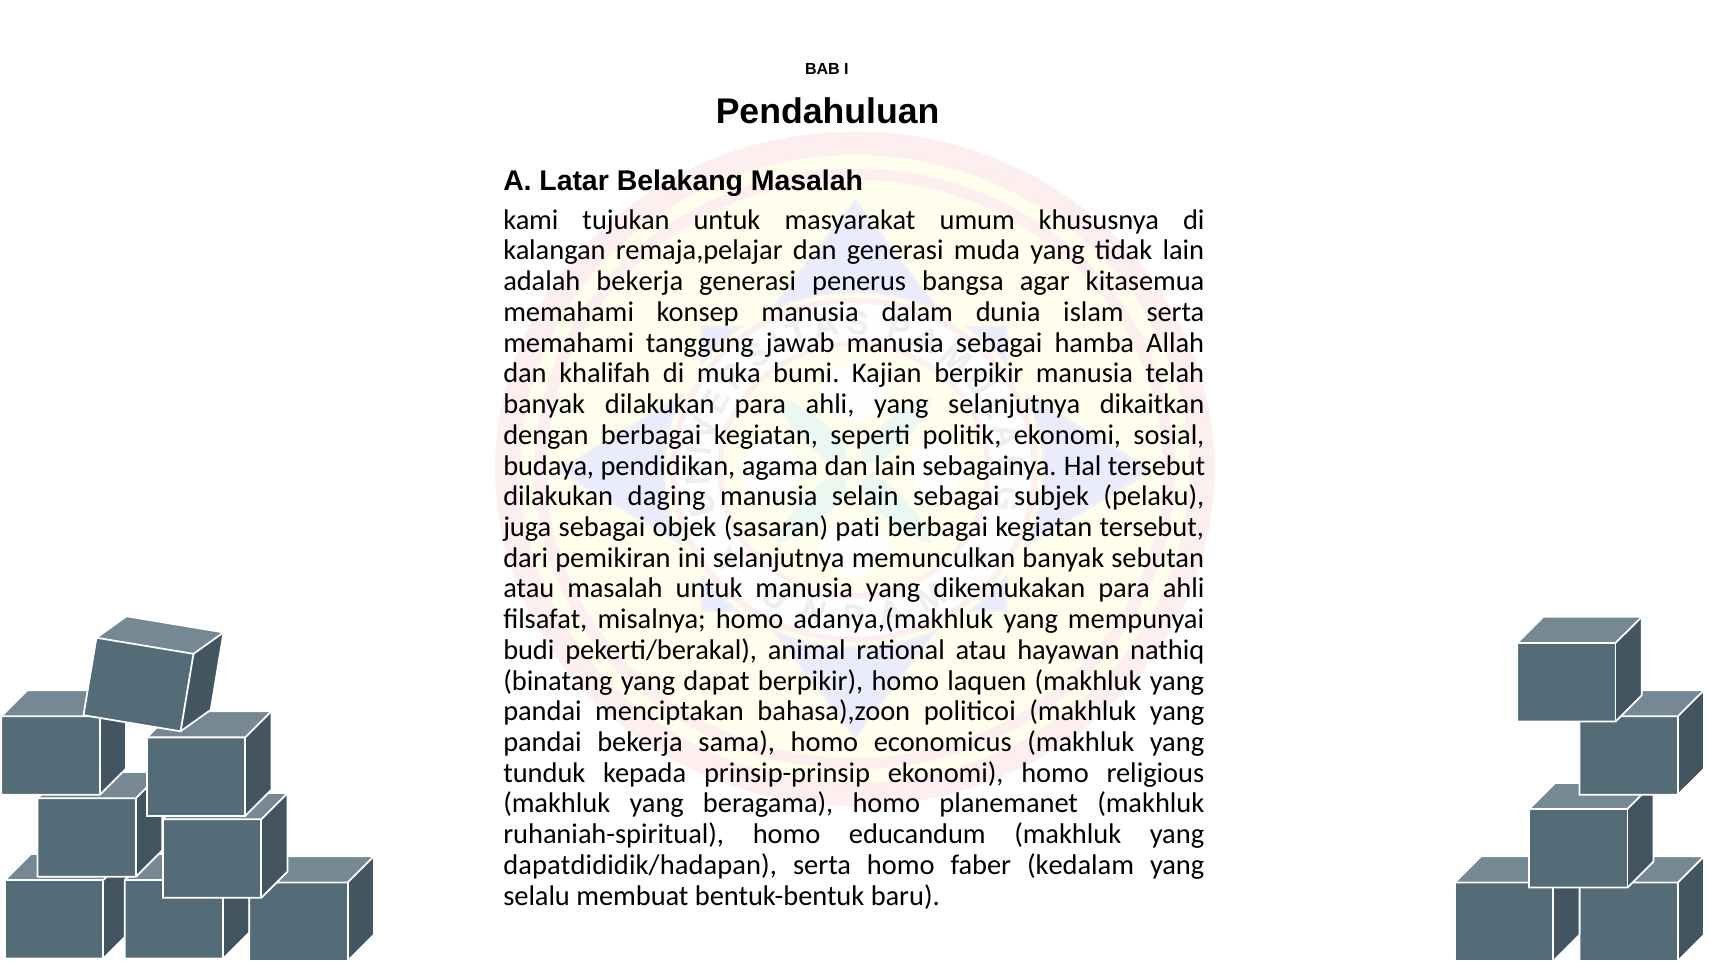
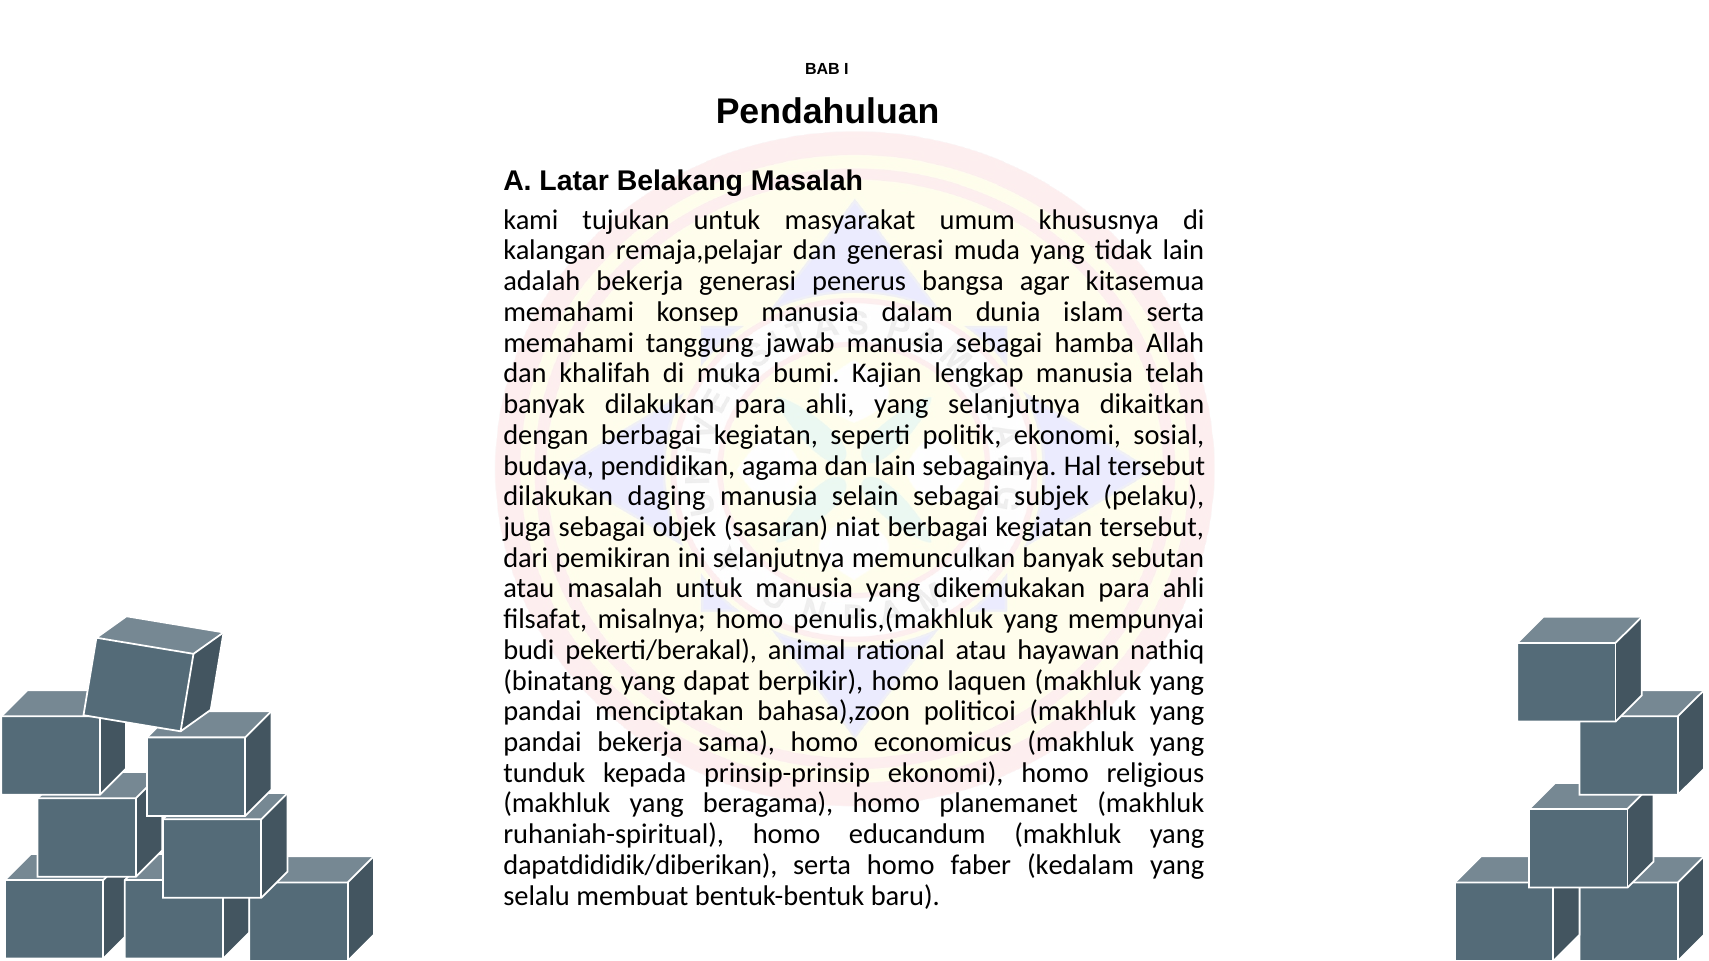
Kajian berpikir: berpikir -> lengkap
pati: pati -> niat
adanya,(makhluk: adanya,(makhluk -> penulis,(makhluk
dapatdididik/hadapan: dapatdididik/hadapan -> dapatdididik/diberikan
